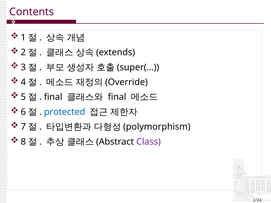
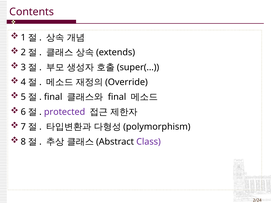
protected colour: blue -> purple
